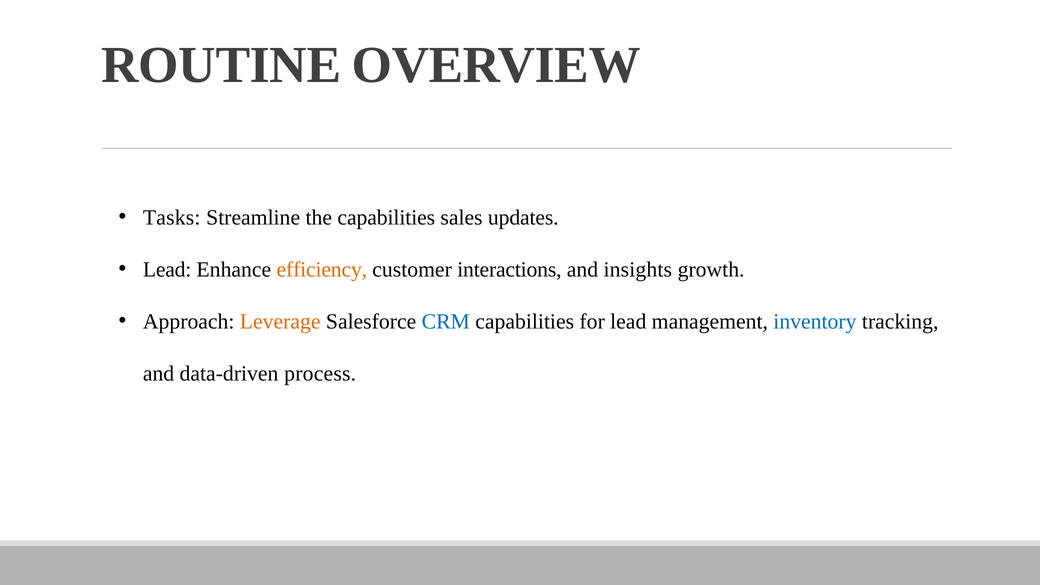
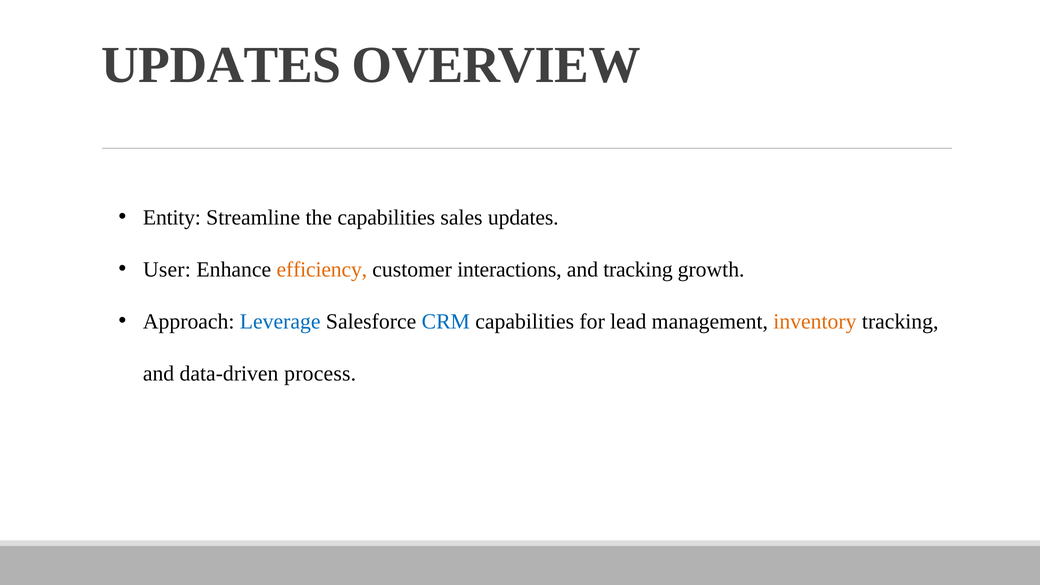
ROUTINE at (221, 65): ROUTINE -> UPDATES
Tasks: Tasks -> Entity
Lead at (167, 269): Lead -> User
and insights: insights -> tracking
Leverage colour: orange -> blue
inventory colour: blue -> orange
